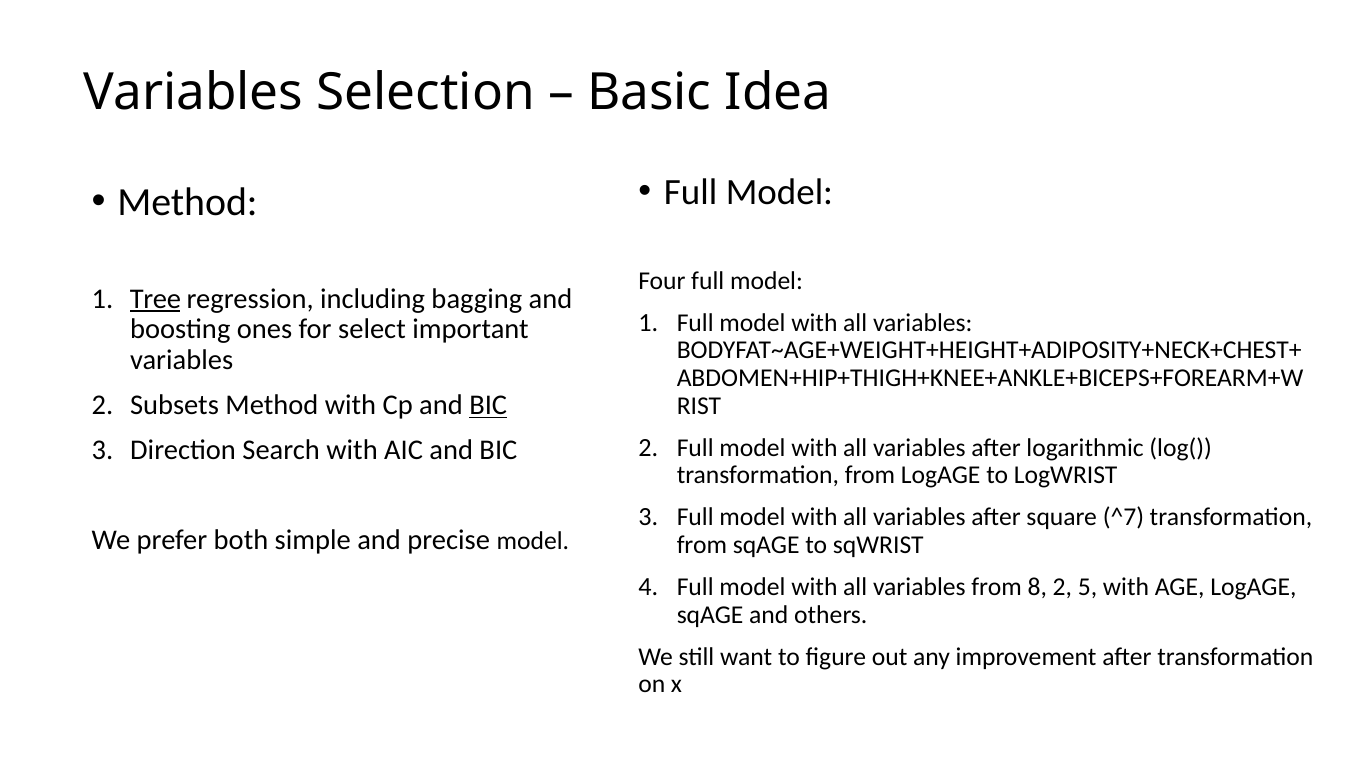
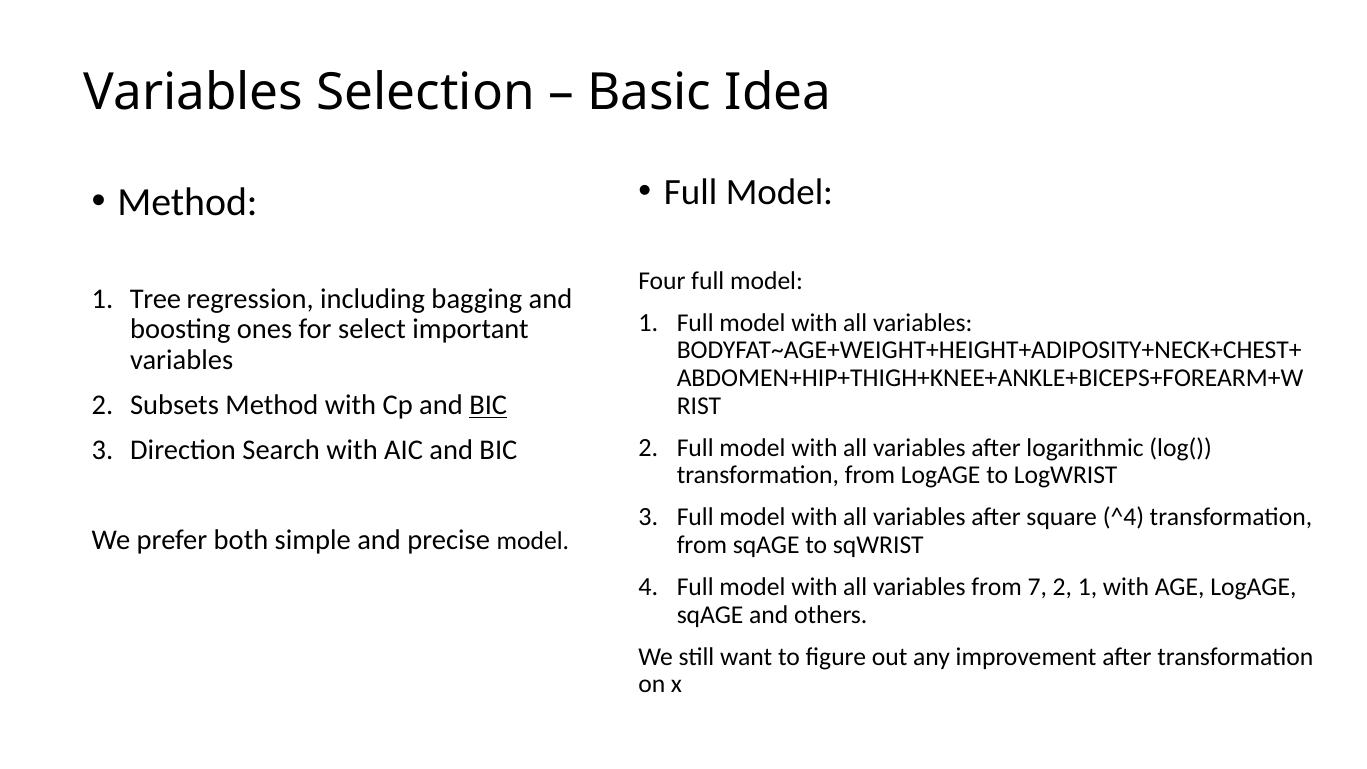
Tree underline: present -> none
^7: ^7 -> ^4
8: 8 -> 7
2 5: 5 -> 1
